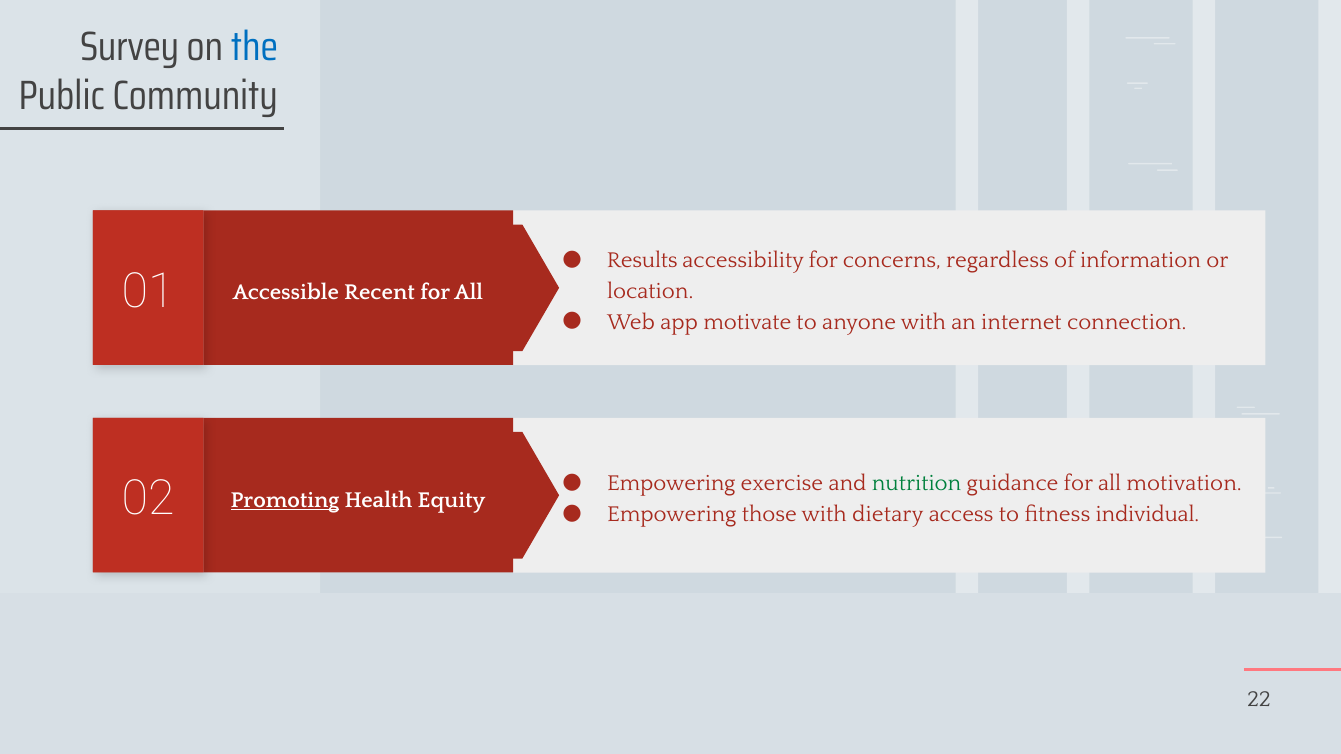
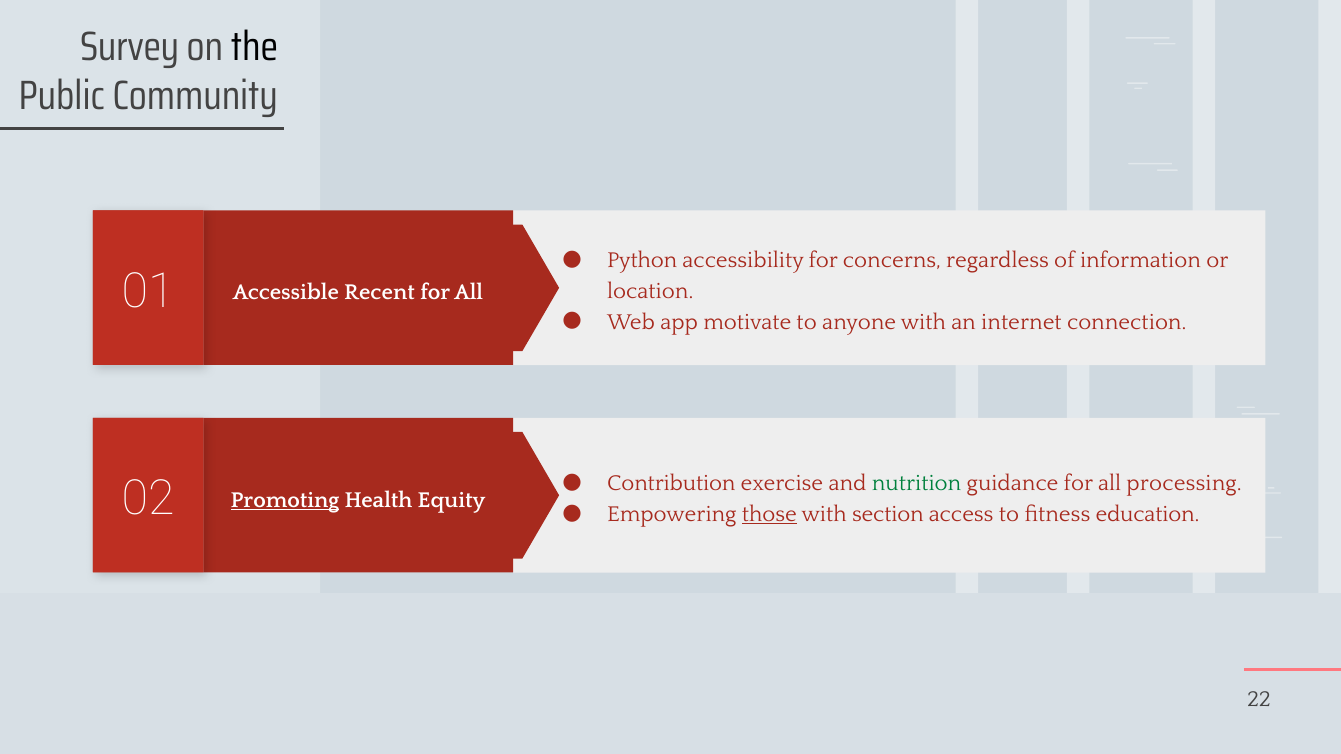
the colour: blue -> black
Results: Results -> Python
Empowering at (671, 483): Empowering -> Contribution
motivation: motivation -> processing
those underline: none -> present
dietary: dietary -> section
individual: individual -> education
